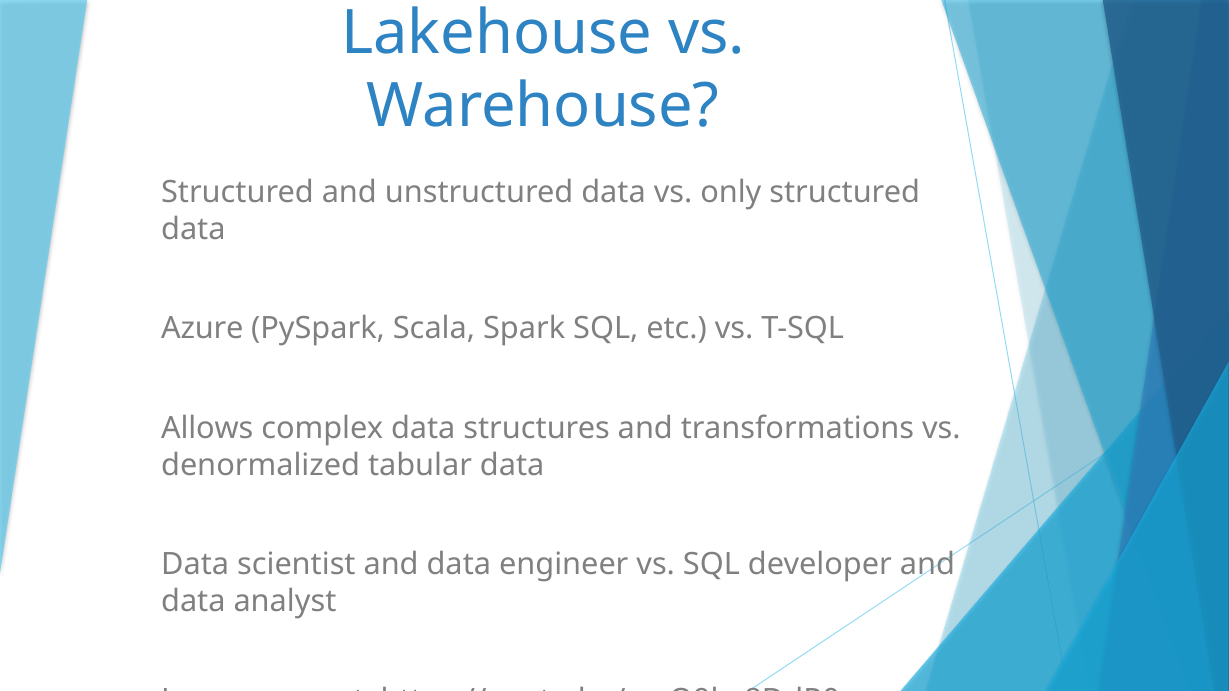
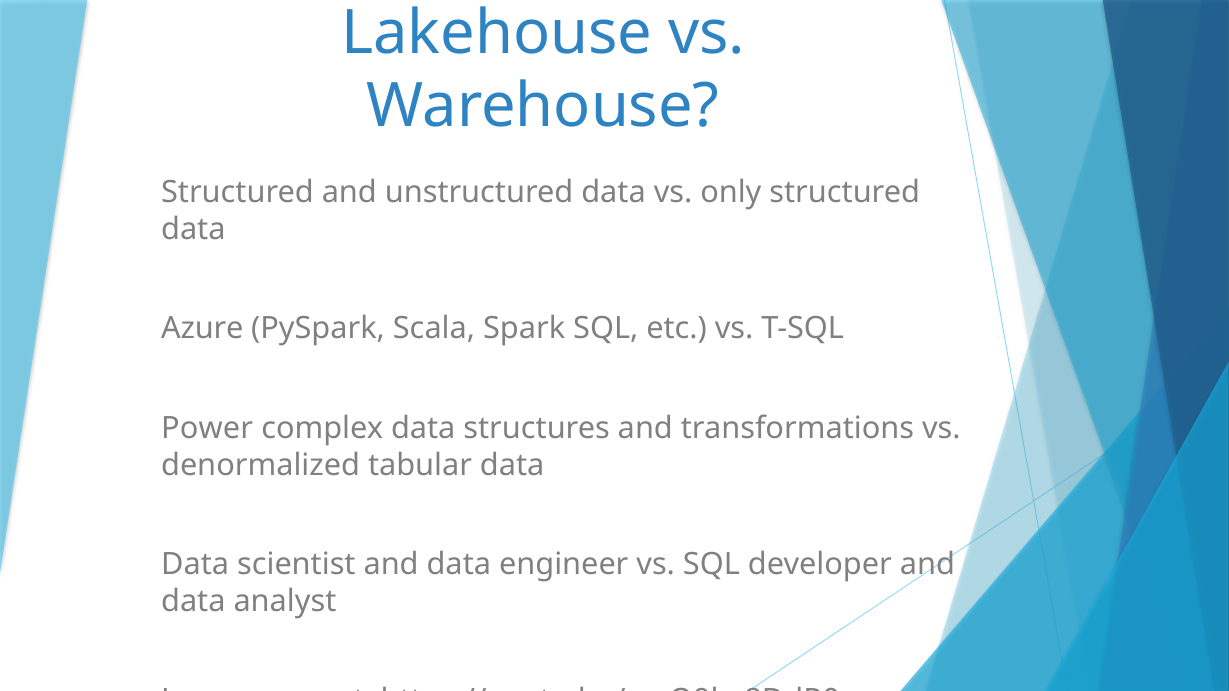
Allows: Allows -> Power
